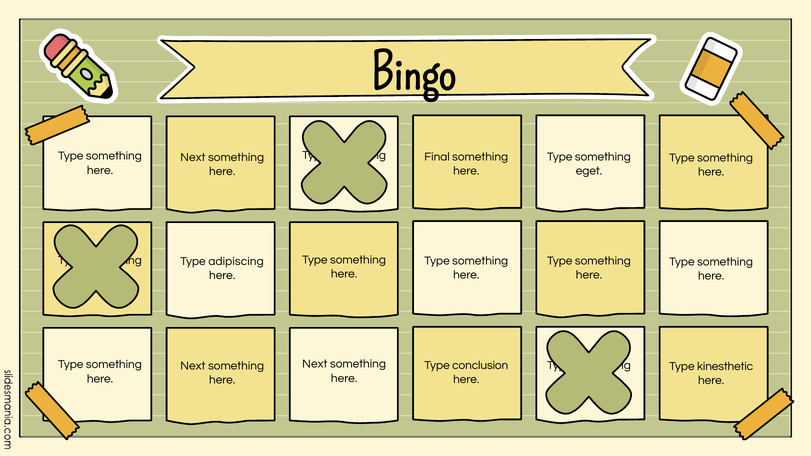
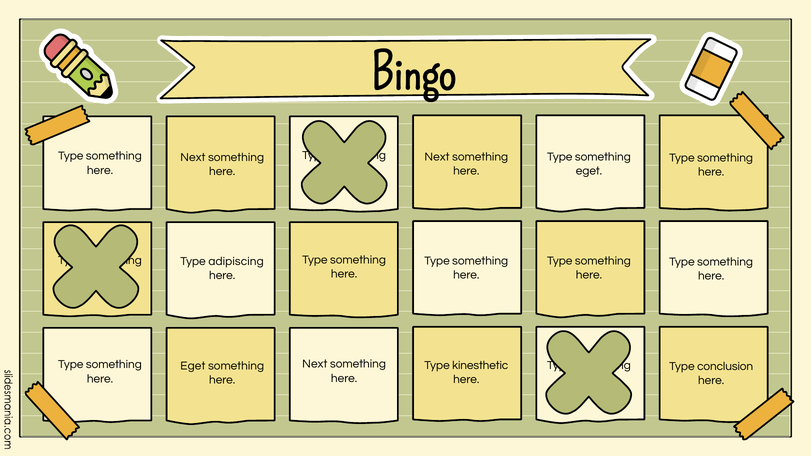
Final at (437, 157): Final -> Next
conclusion: conclusion -> kinesthetic
Next at (193, 366): Next -> Eget
kinesthetic: kinesthetic -> conclusion
